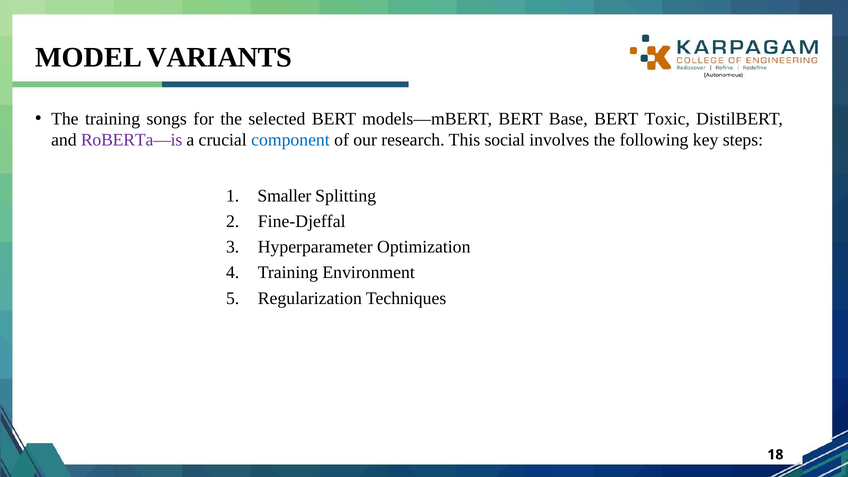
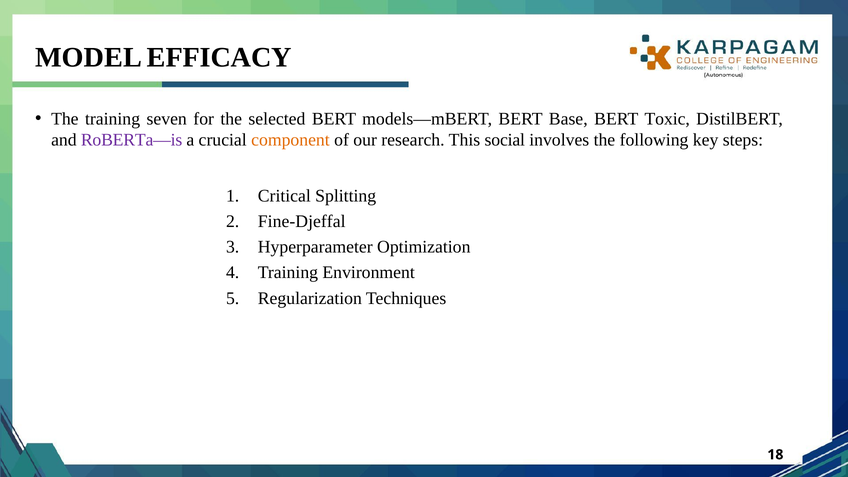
VARIANTS: VARIANTS -> EFFICACY
songs: songs -> seven
component colour: blue -> orange
Smaller: Smaller -> Critical
